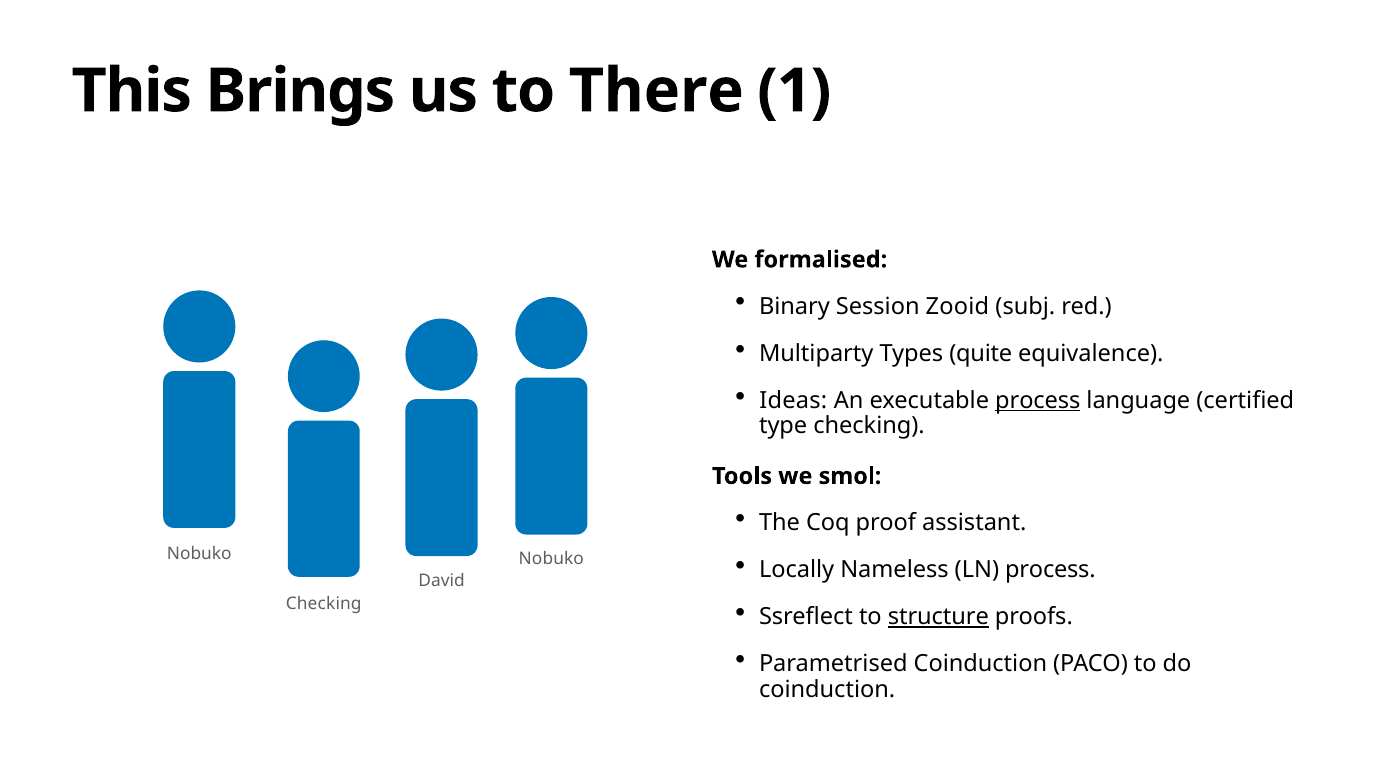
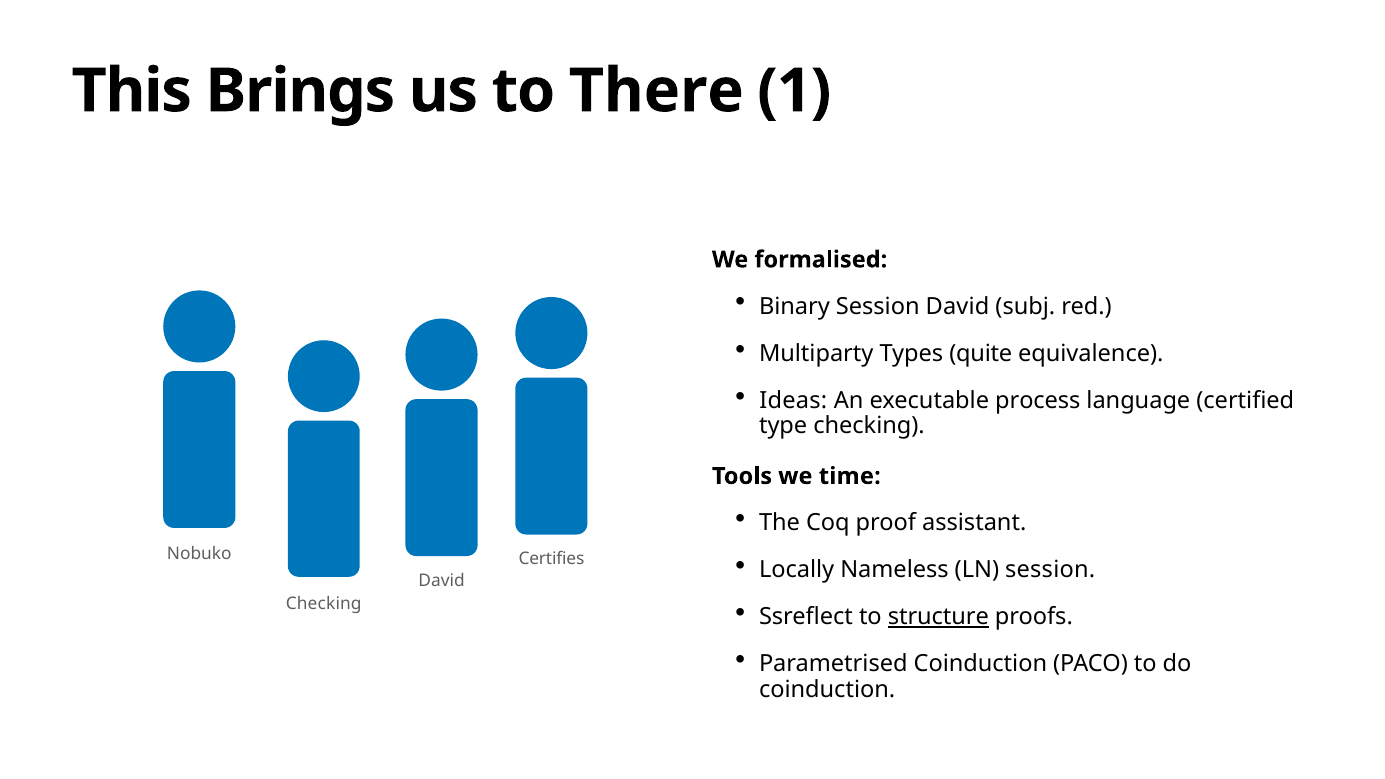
Session Zooid: Zooid -> David
process at (1038, 400) underline: present -> none
smol: smol -> time
Nobuko at (551, 559): Nobuko -> Certifies
LN process: process -> session
